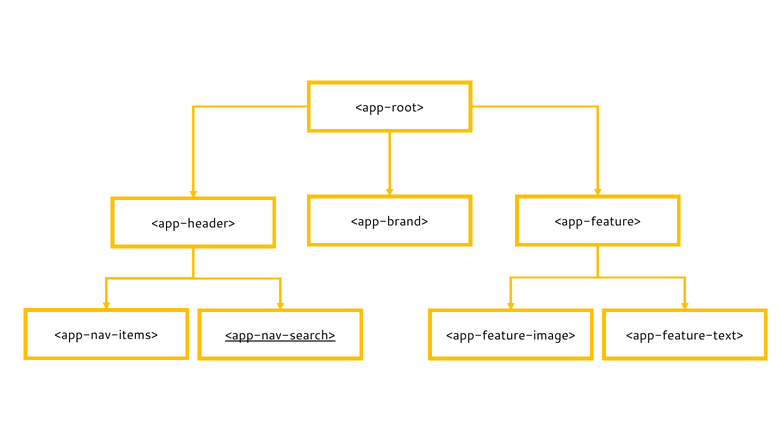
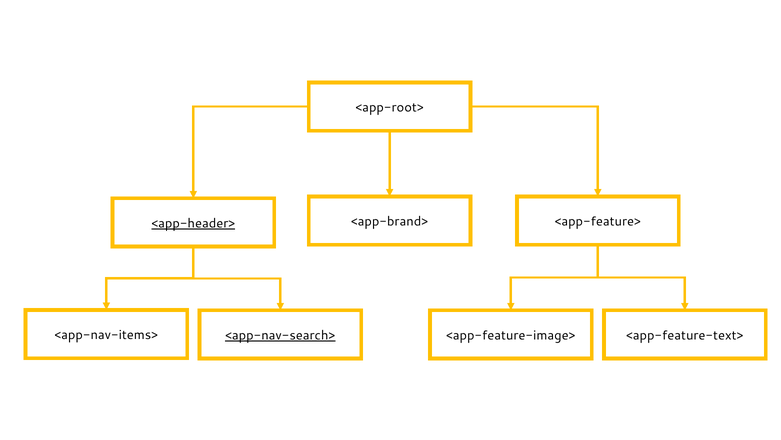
<app-header> underline: none -> present
